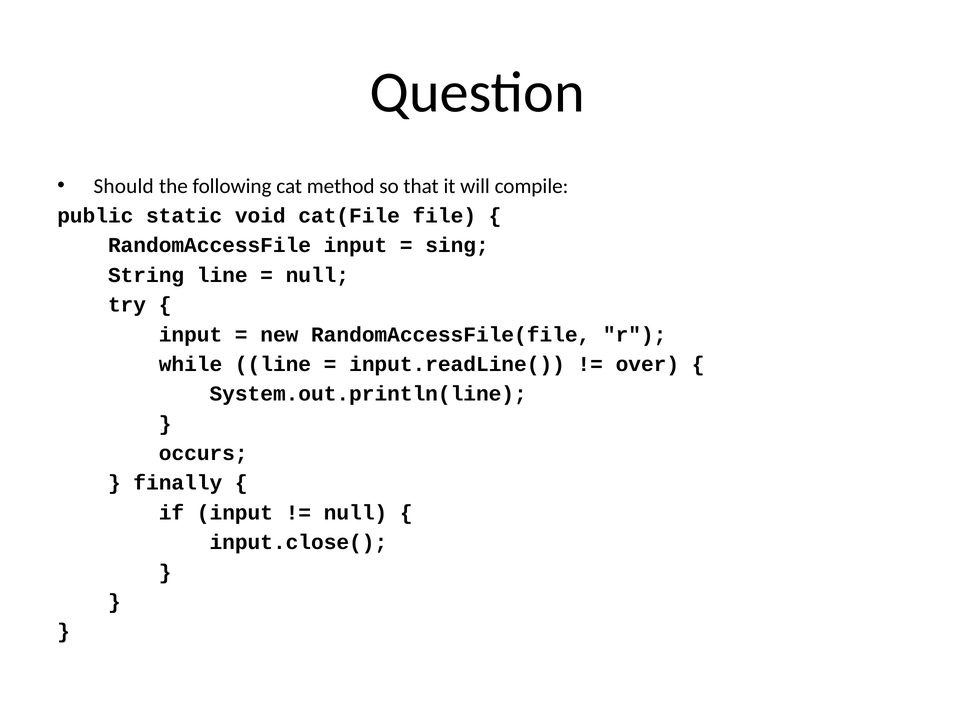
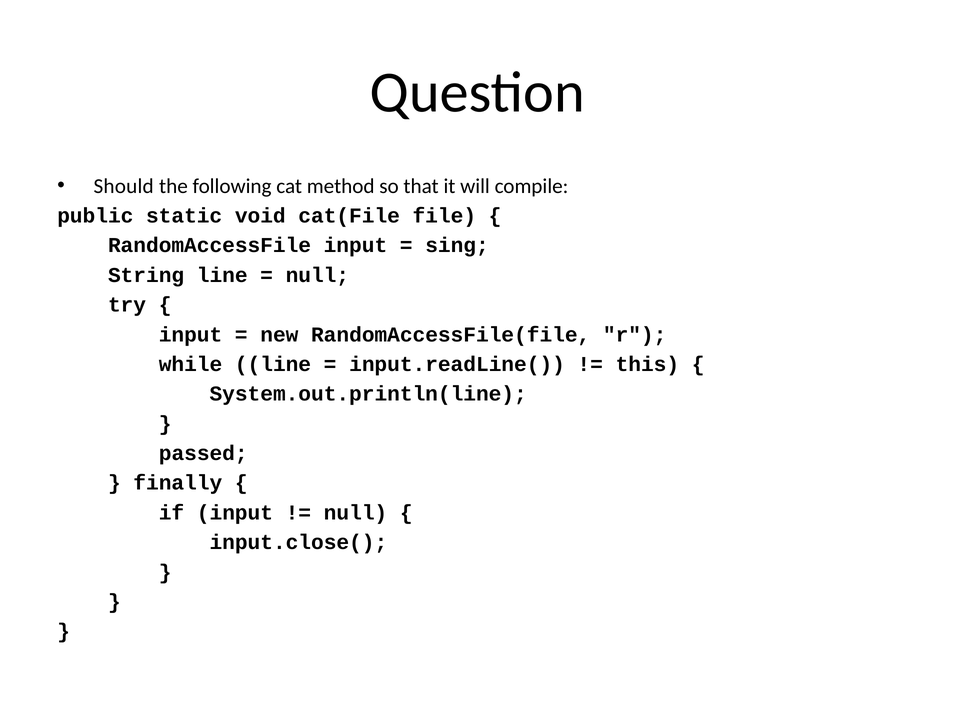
over: over -> this
occurs: occurs -> passed
